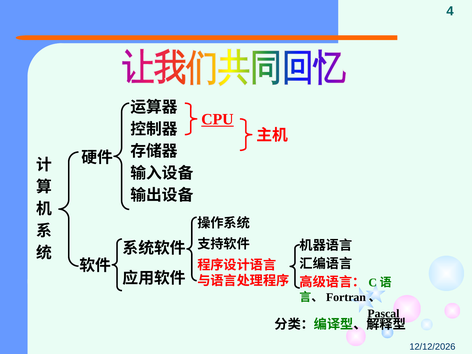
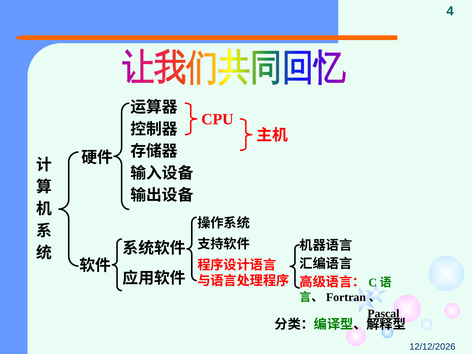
CPU underline: present -> none
